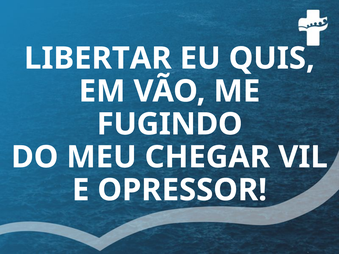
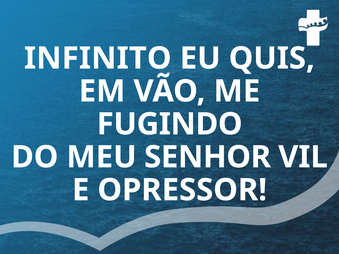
LIBERTAR: LIBERTAR -> INFINITO
CHEGAR: CHEGAR -> SENHOR
